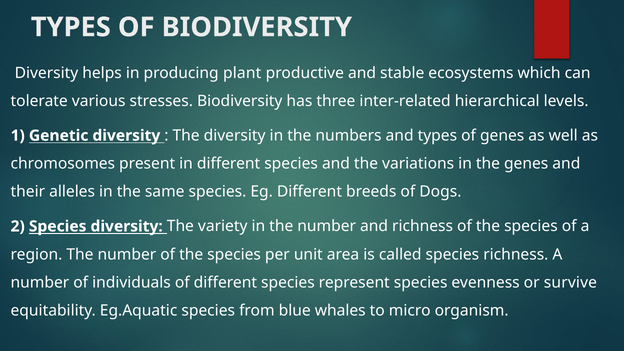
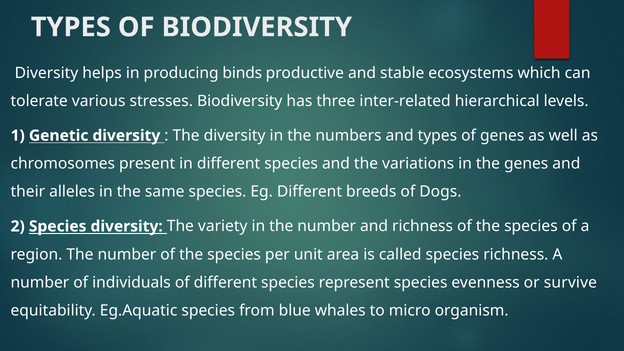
plant: plant -> binds
